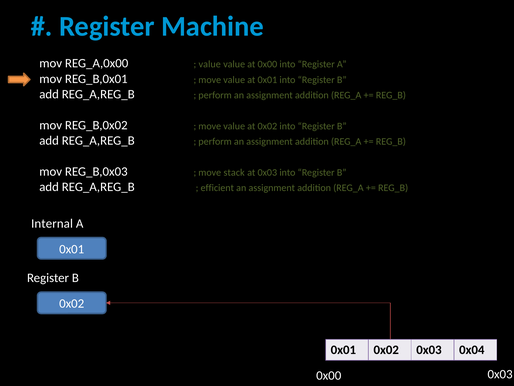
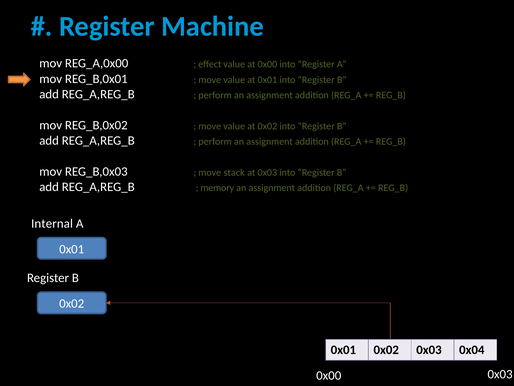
value at (210, 64): value -> effect
efficient: efficient -> memory
